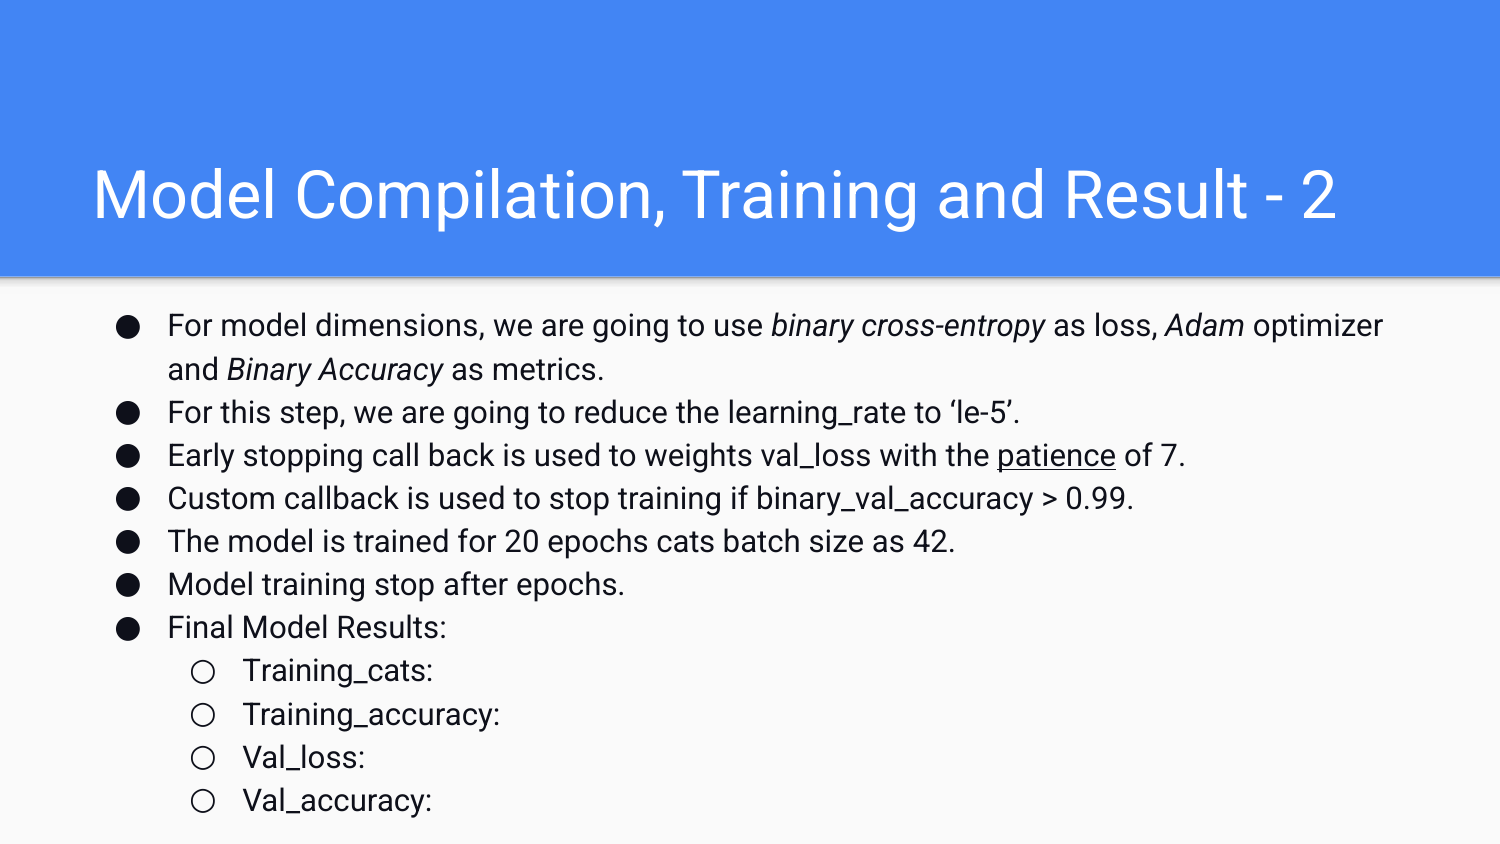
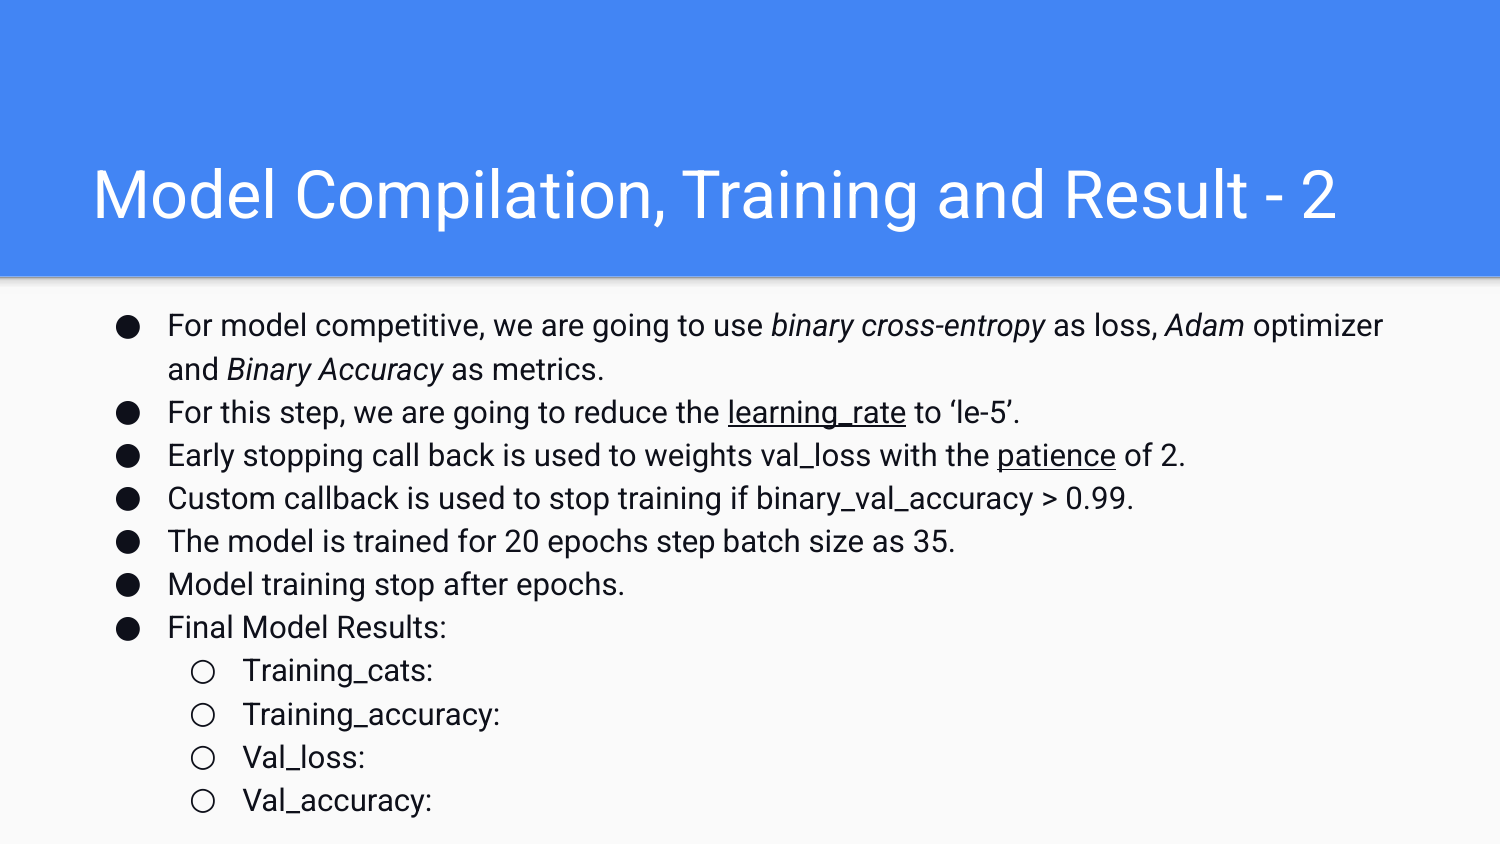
dimensions: dimensions -> competitive
learning_rate underline: none -> present
of 7: 7 -> 2
epochs cats: cats -> step
42: 42 -> 35
